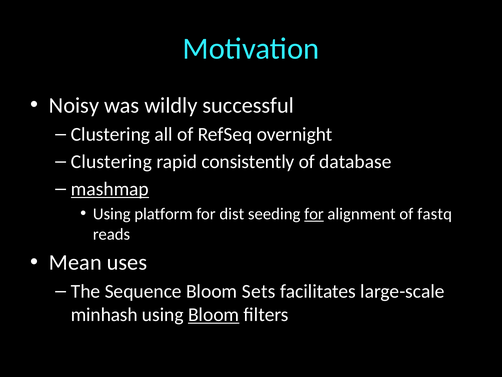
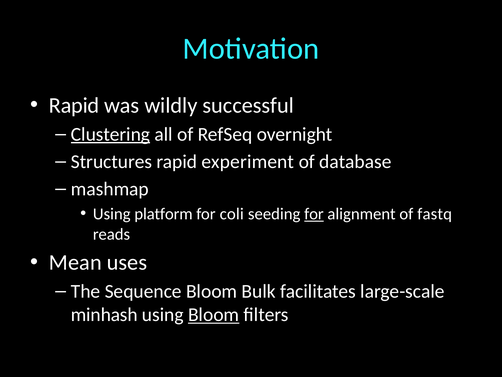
Noisy at (74, 105): Noisy -> Rapid
Clustering at (111, 134) underline: none -> present
Clustering at (111, 161): Clustering -> Structures
consistently: consistently -> experiment
mashmap underline: present -> none
dist: dist -> coli
Sets: Sets -> Bulk
